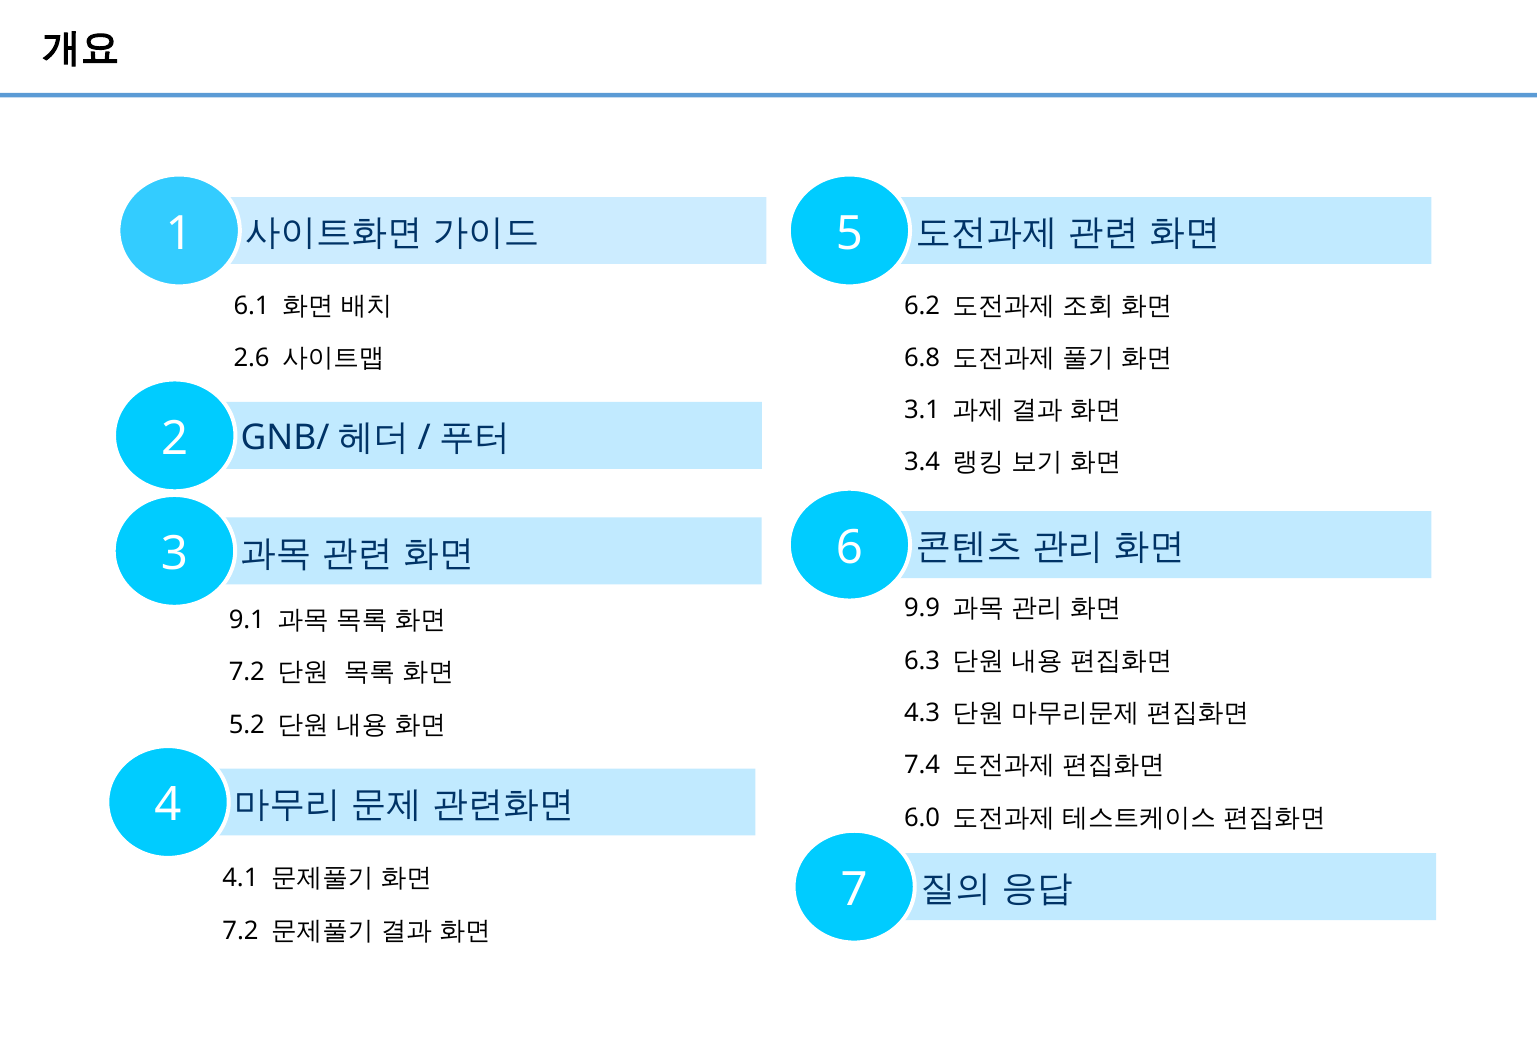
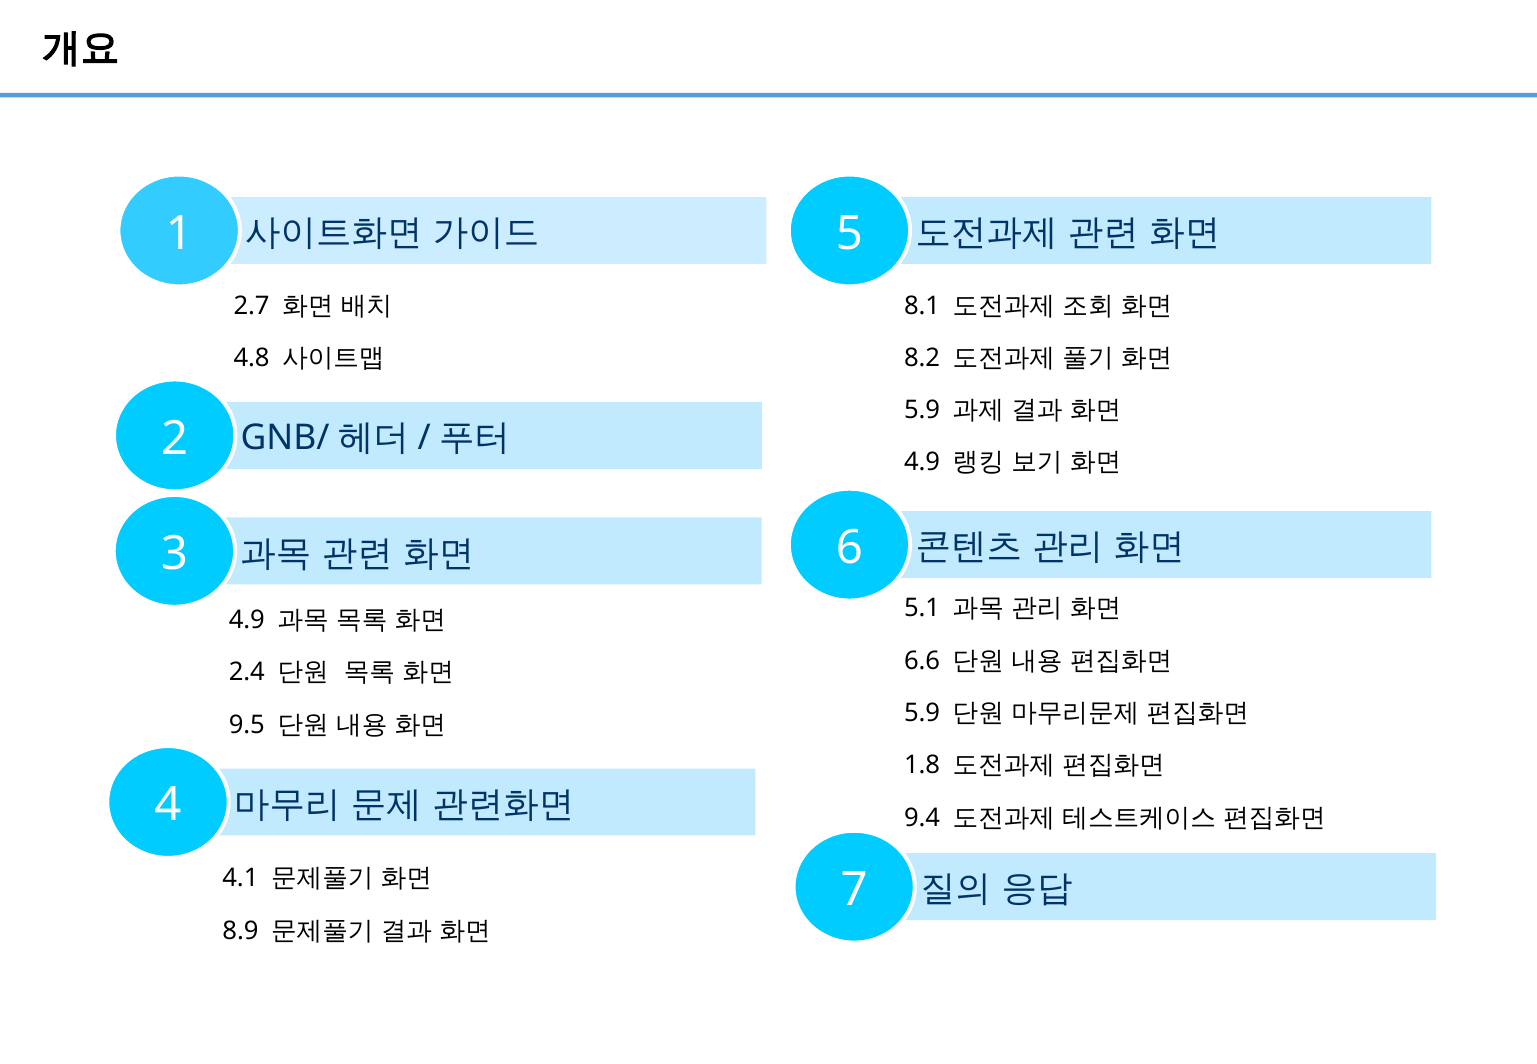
6.1: 6.1 -> 2.7
6.2: 6.2 -> 8.1
2.6: 2.6 -> 4.8
6.8: 6.8 -> 8.2
3.1 at (922, 410): 3.1 -> 5.9
3.4 at (922, 463): 3.4 -> 4.9
9.9: 9.9 -> 5.1
9.1 at (247, 620): 9.1 -> 4.9
6.3: 6.3 -> 6.6
7.2 at (247, 672): 7.2 -> 2.4
4.3 at (922, 713): 4.3 -> 5.9
5.2: 5.2 -> 9.5
7.4: 7.4 -> 1.8
6.0: 6.0 -> 9.4
7.2 at (240, 931): 7.2 -> 8.9
